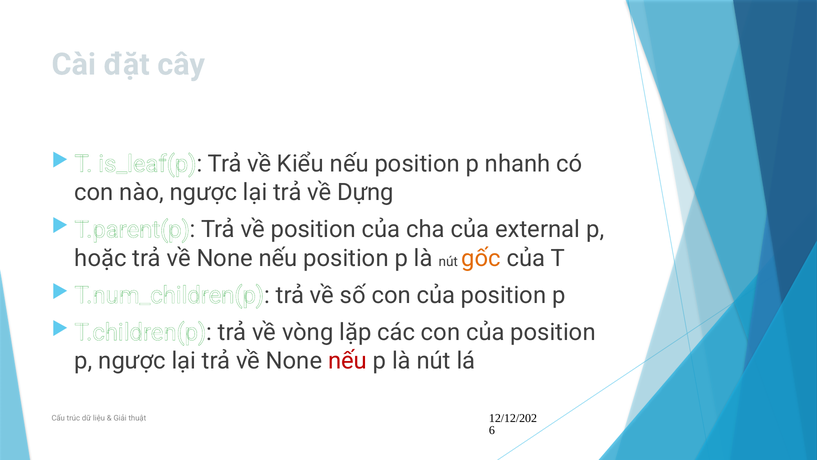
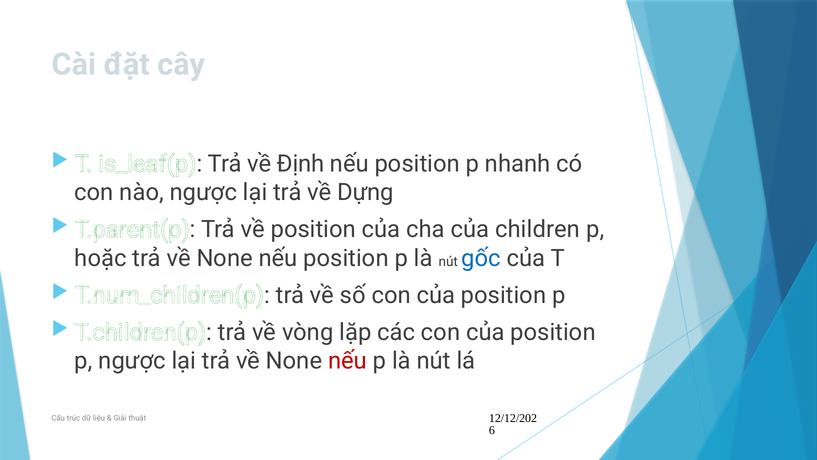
Kiểu: Kiểu -> Định
external: external -> children
gốc colour: orange -> blue
